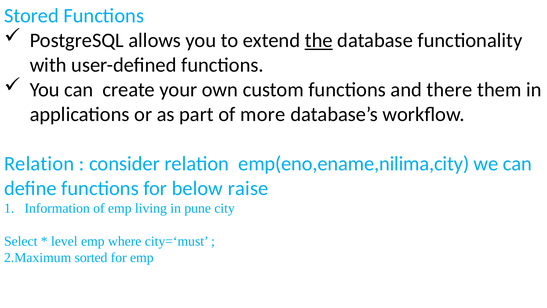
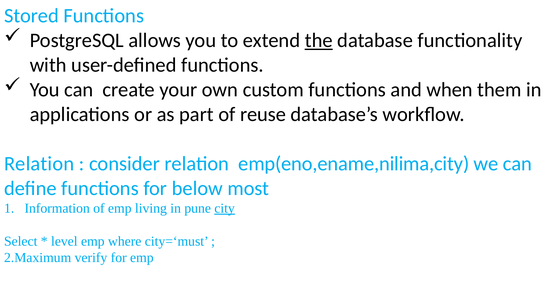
there: there -> when
more: more -> reuse
raise: raise -> most
city underline: none -> present
sorted: sorted -> verify
